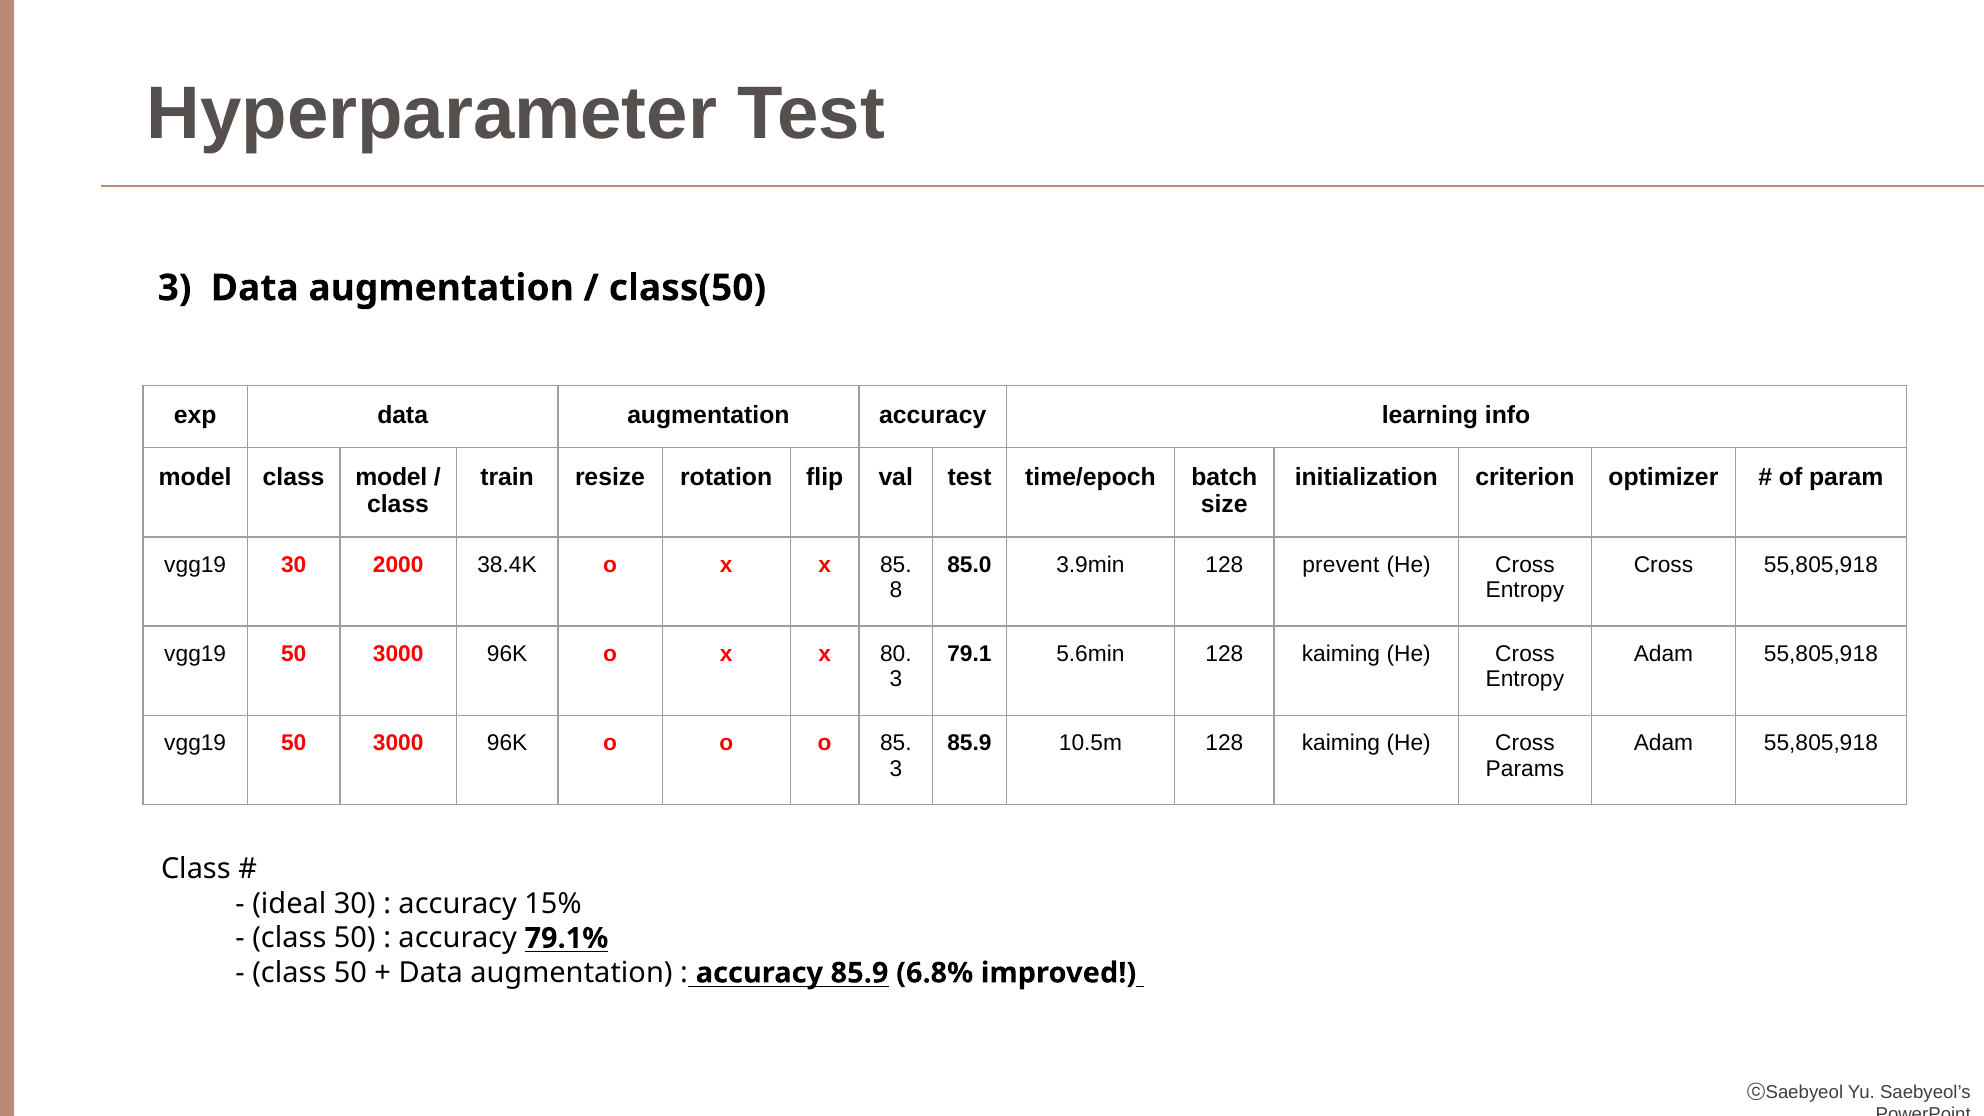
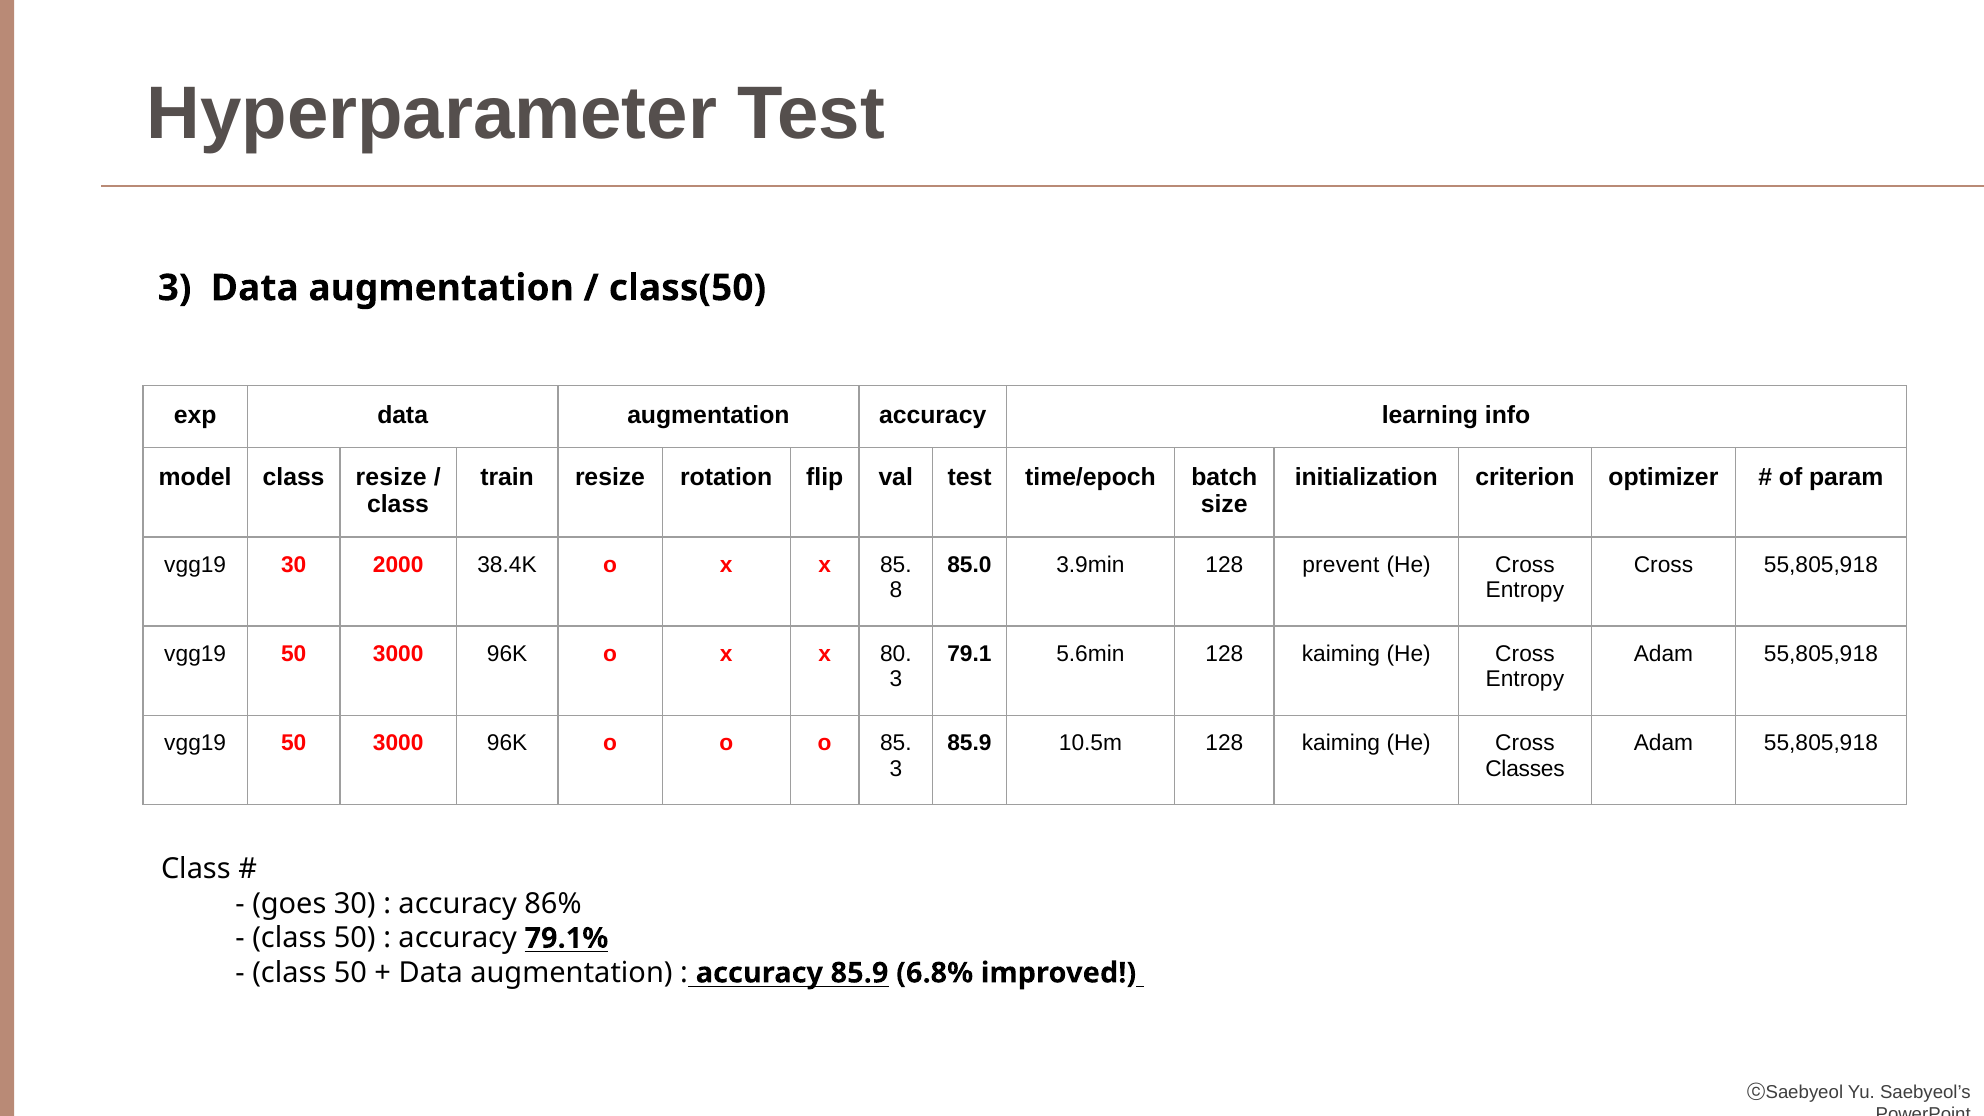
class model: model -> resize
Params: Params -> Classes
ideal: ideal -> goes
15%: 15% -> 86%
